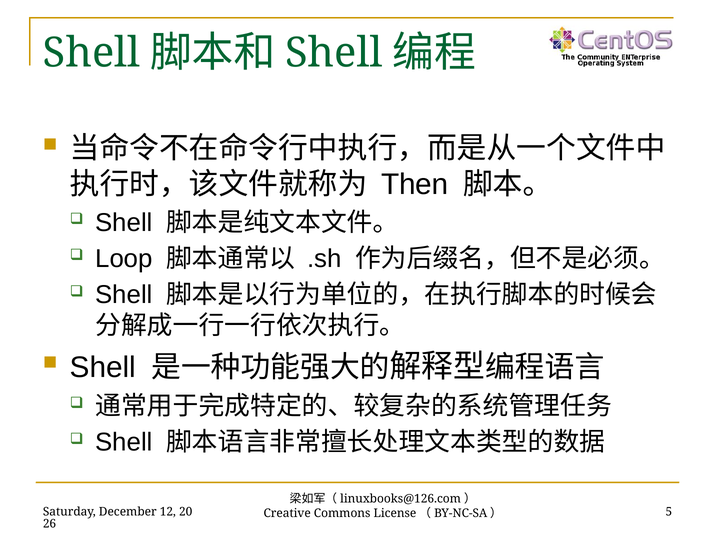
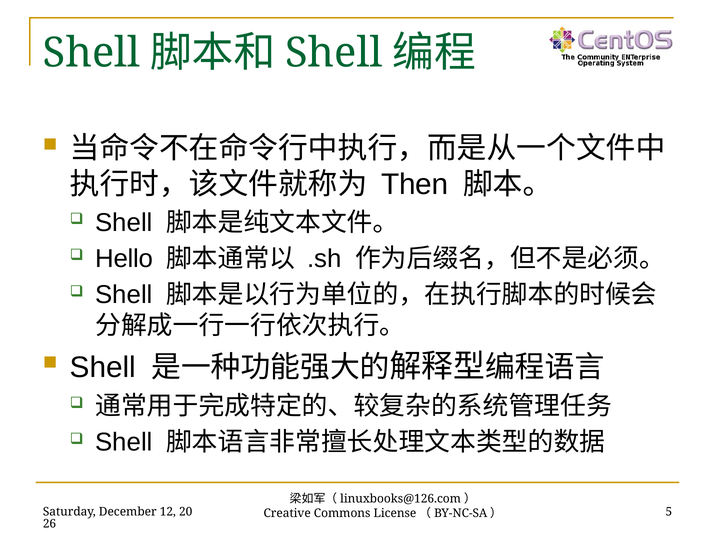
Loop: Loop -> Hello
